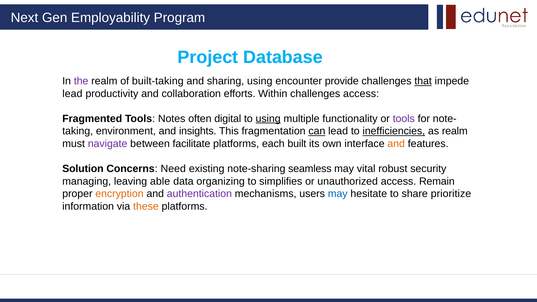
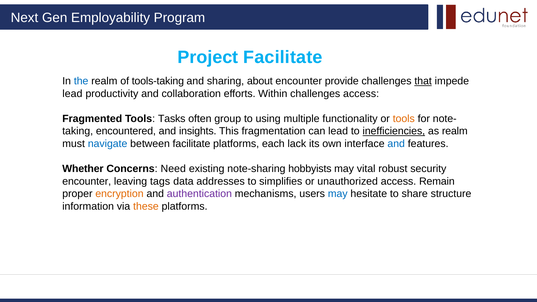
Project Database: Database -> Facilitate
the colour: purple -> blue
built-taking: built-taking -> tools-taking
sharing using: using -> about
Notes: Notes -> Tasks
digital: digital -> group
using at (268, 119) underline: present -> none
tools at (404, 119) colour: purple -> orange
environment: environment -> encountered
can underline: present -> none
navigate colour: purple -> blue
built: built -> lack
and at (396, 144) colour: orange -> blue
Solution: Solution -> Whether
seamless: seamless -> hobbyists
managing at (87, 181): managing -> encounter
able: able -> tags
organizing: organizing -> addresses
prioritize: prioritize -> structure
